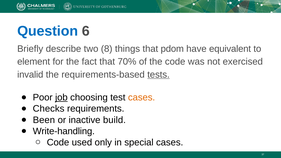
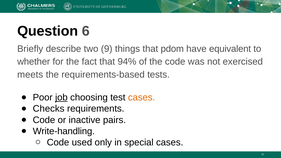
Question colour: blue -> black
8: 8 -> 9
element: element -> whether
70%: 70% -> 94%
invalid: invalid -> meets
tests underline: present -> none
Been at (44, 120): Been -> Code
build: build -> pairs
